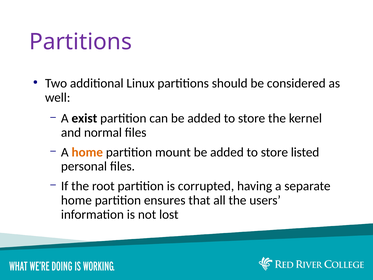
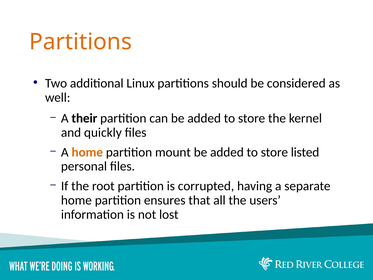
Partitions at (80, 42) colour: purple -> orange
exist: exist -> their
normal: normal -> quickly
